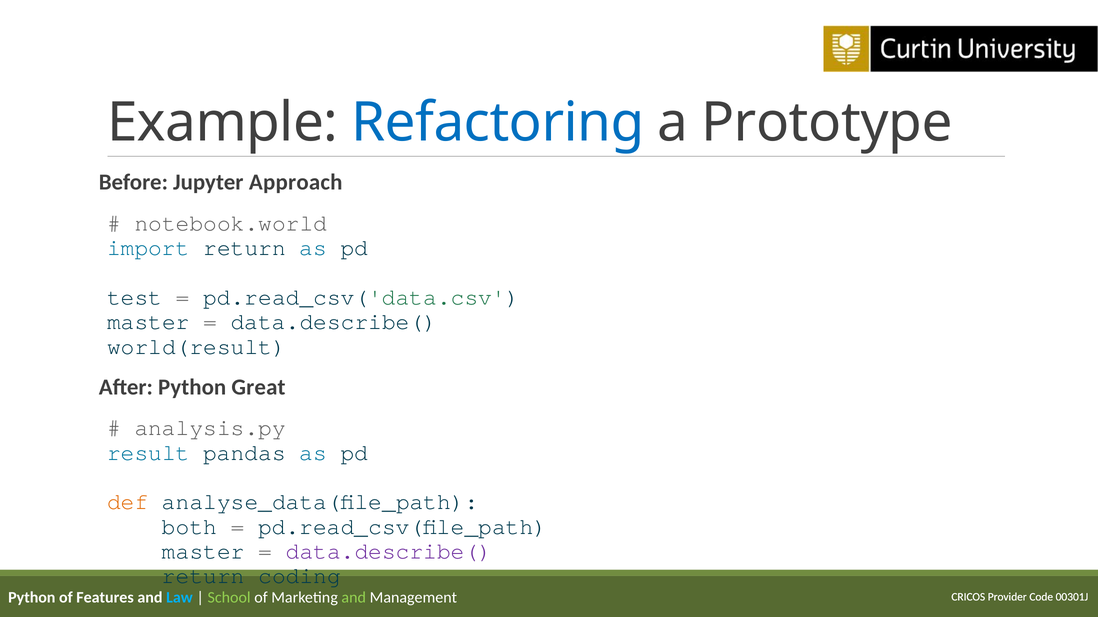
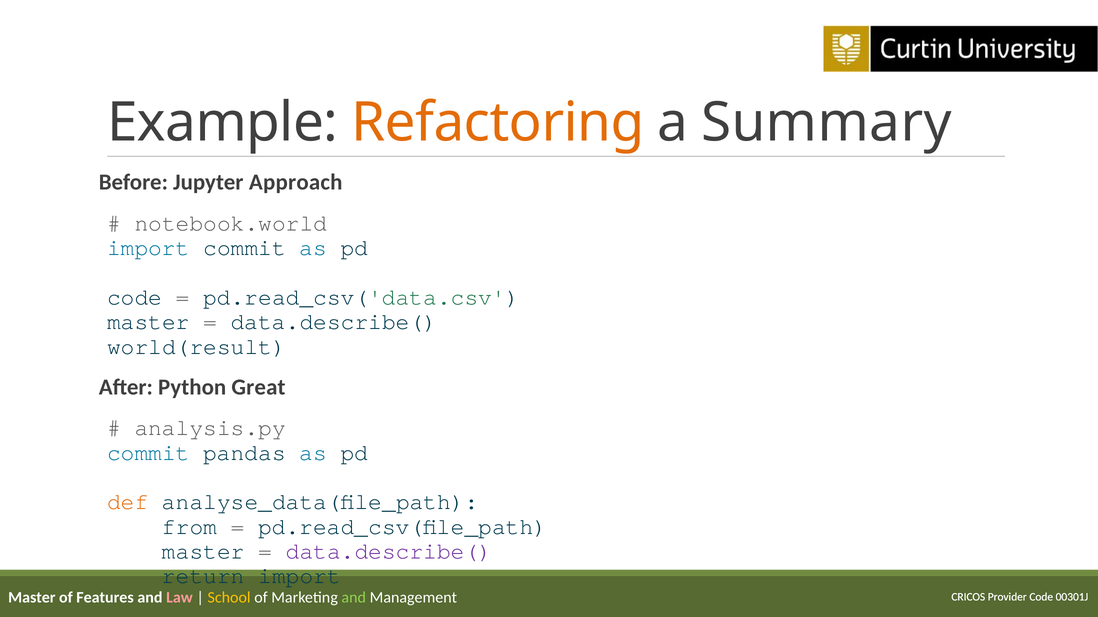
Refactoring colour: blue -> orange
Prototype: Prototype -> Summary
import return: return -> commit
test at (135, 297): test -> code
result at (148, 453): result -> commit
both: both -> from
return coding: coding -> import
Python at (32, 598): Python -> Master
Law colour: light blue -> pink
School colour: light green -> yellow
